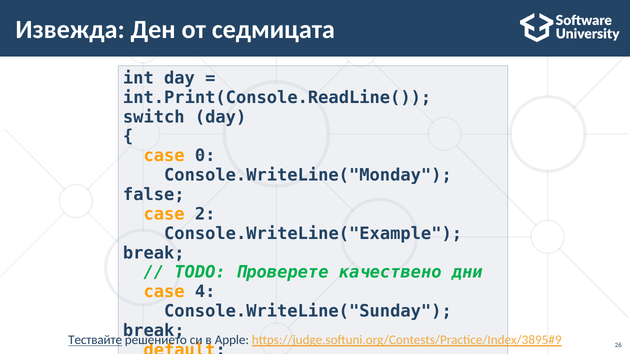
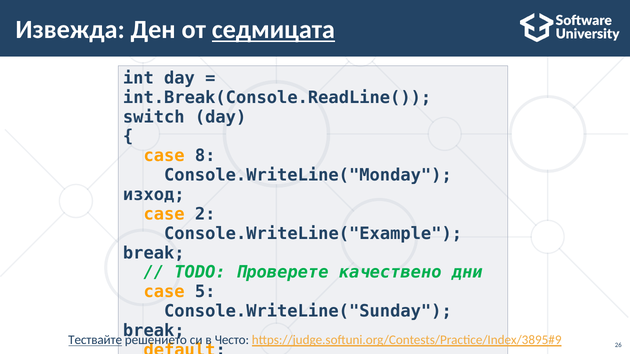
седмицата underline: none -> present
int.Print(Console.ReadLine(: int.Print(Console.ReadLine( -> int.Break(Console.ReadLine(
0: 0 -> 8
false: false -> изход
4: 4 -> 5
Apple: Apple -> Често
